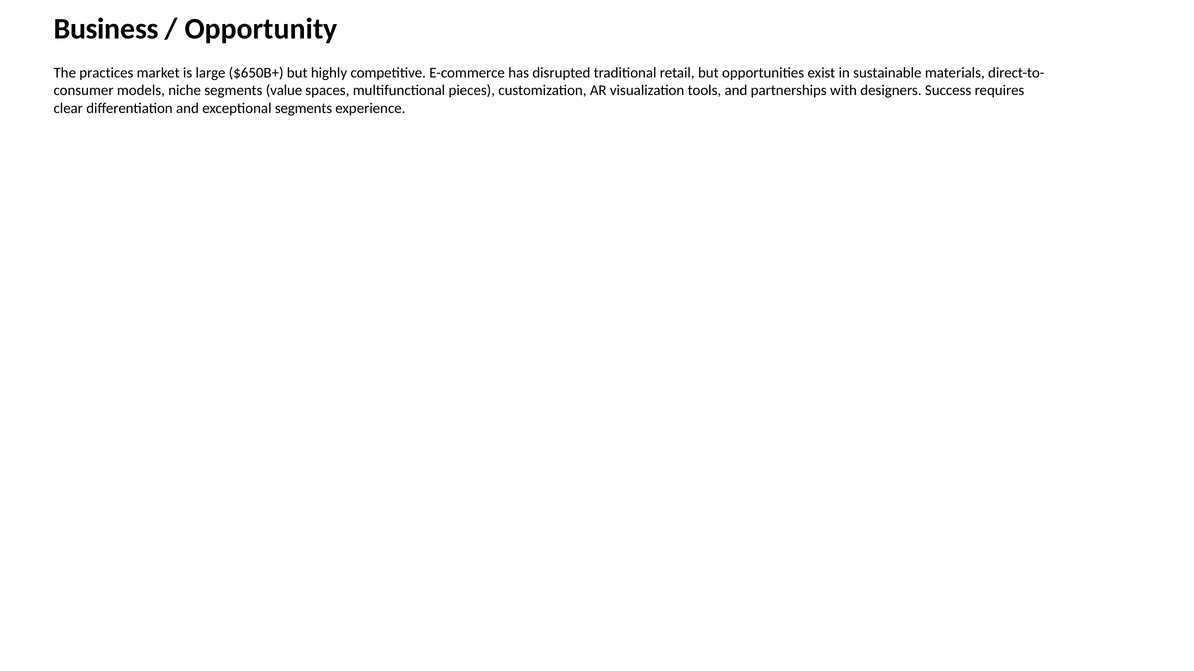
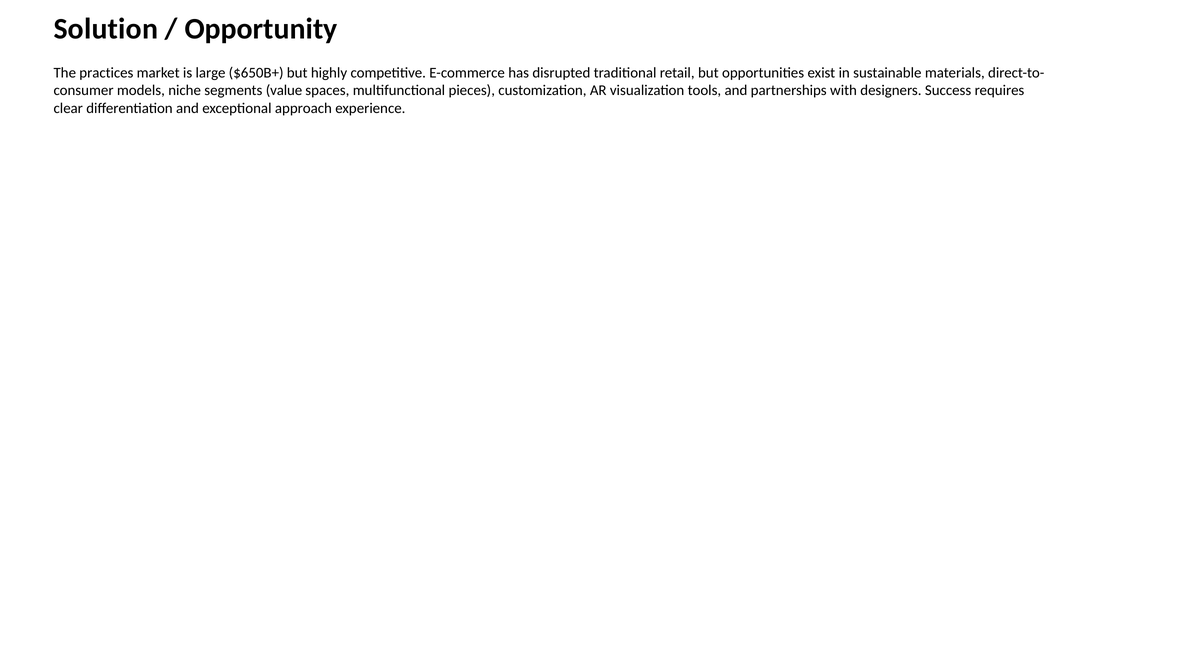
Business: Business -> Solution
exceptional segments: segments -> approach
